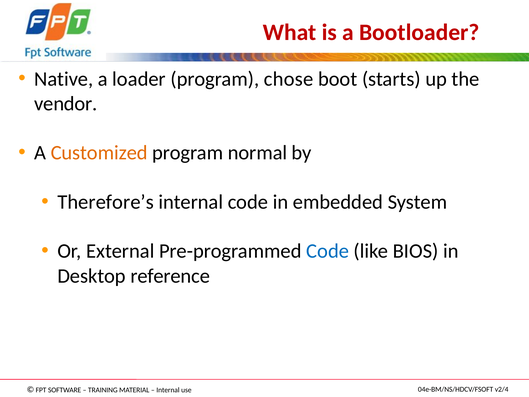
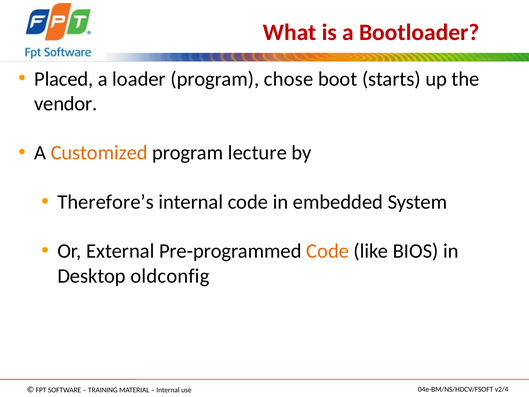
Native: Native -> Placed
normal: normal -> lecture
Code at (328, 251) colour: blue -> orange
reference: reference -> oldconfig
